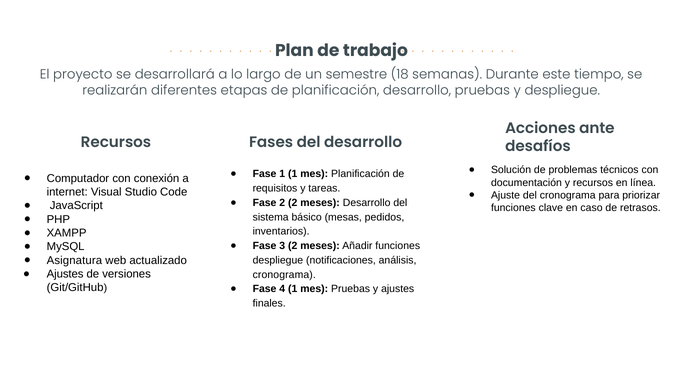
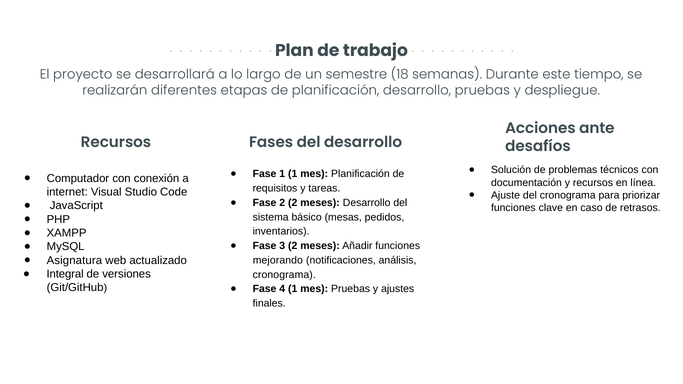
despliegue at (278, 260): despliegue -> mejorando
Ajustes at (65, 274): Ajustes -> Integral
